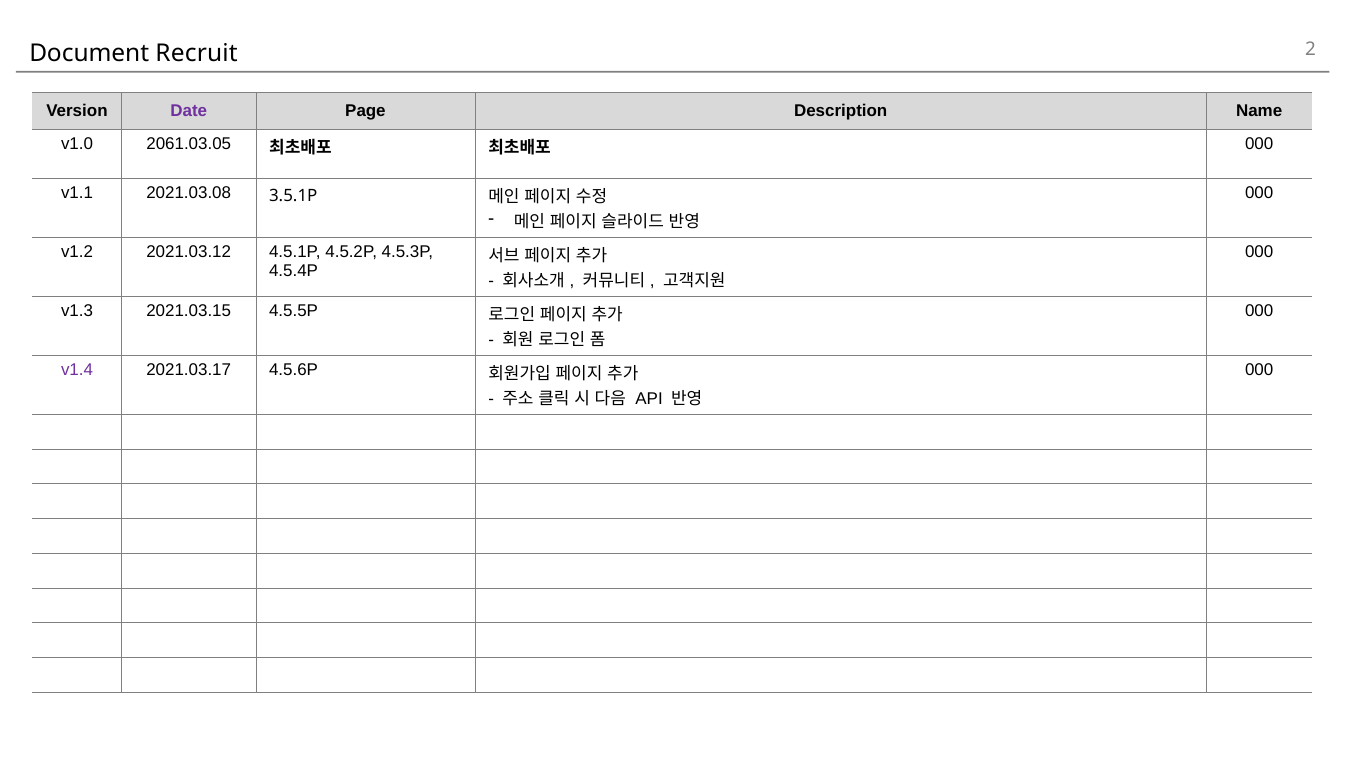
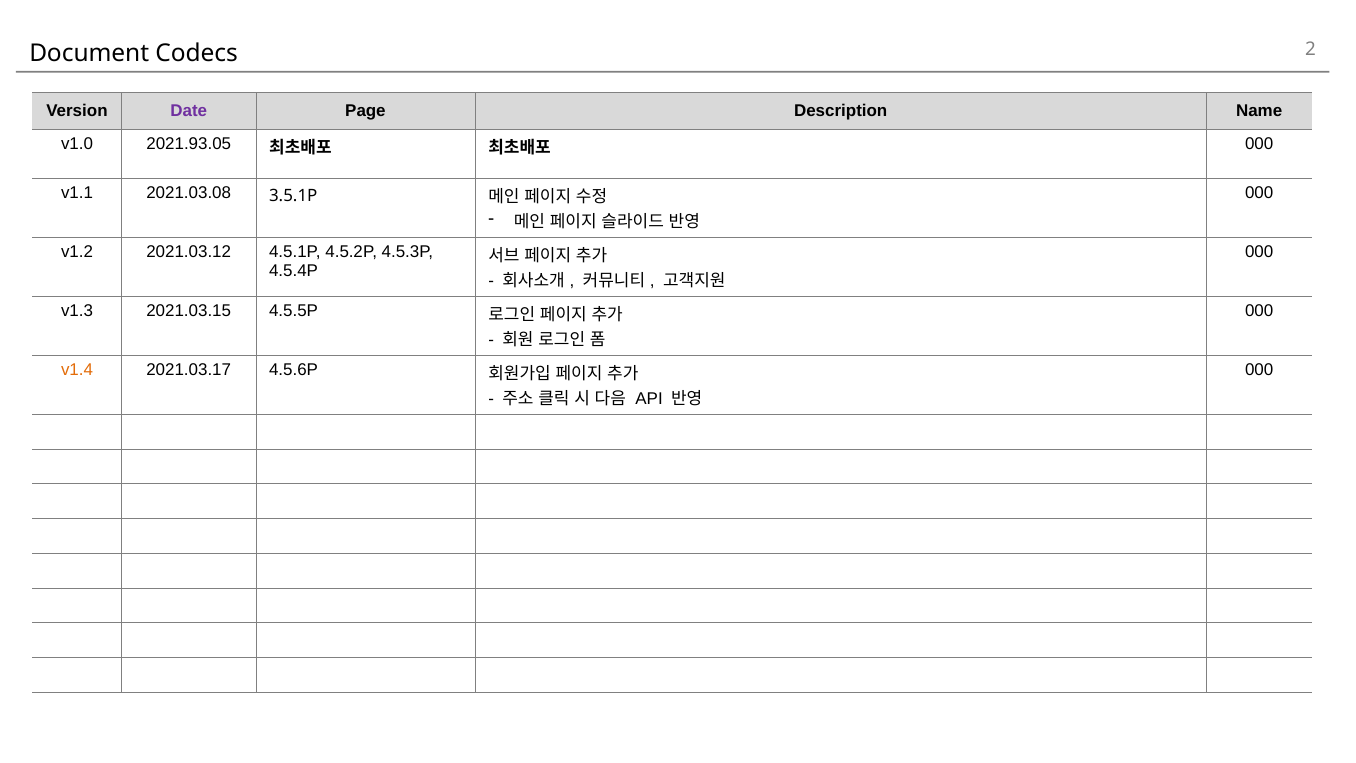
Recruit: Recruit -> Codecs
2061.03.05: 2061.03.05 -> 2021.93.05
v1.4 colour: purple -> orange
